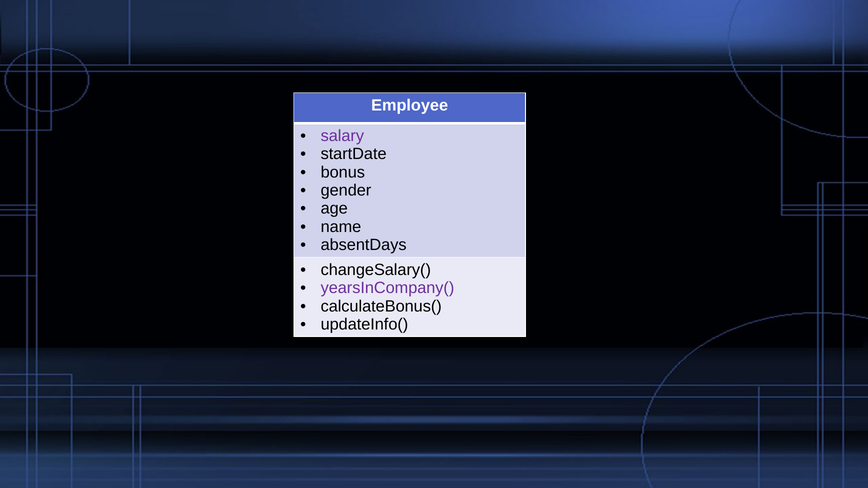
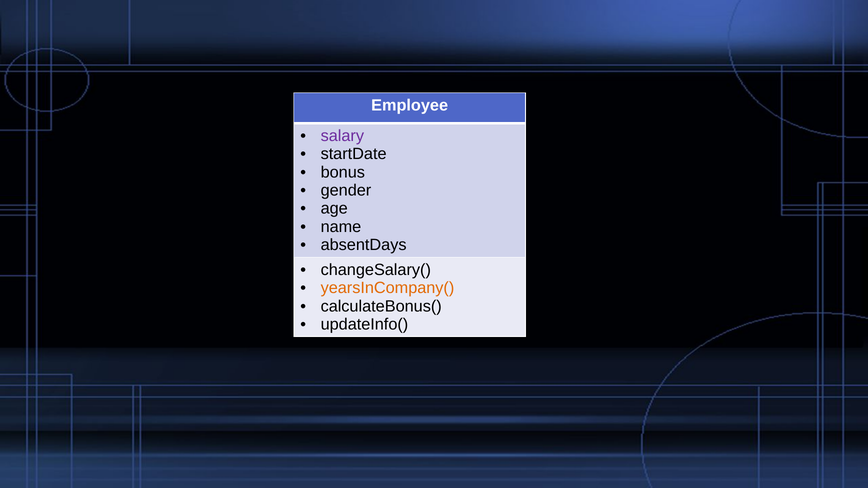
yearsInCompany( colour: purple -> orange
